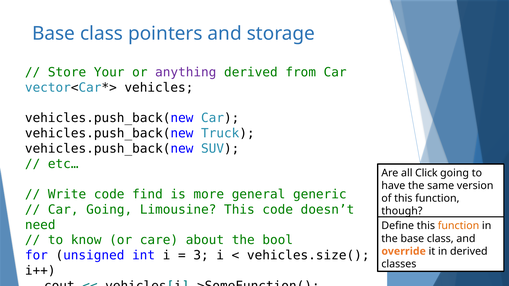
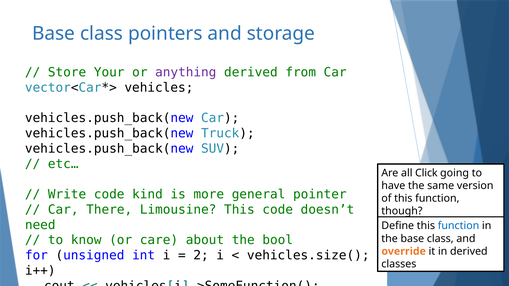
find: find -> kind
generic: generic -> pointer
Car Going: Going -> There
function at (459, 226) colour: orange -> blue
3: 3 -> 2
